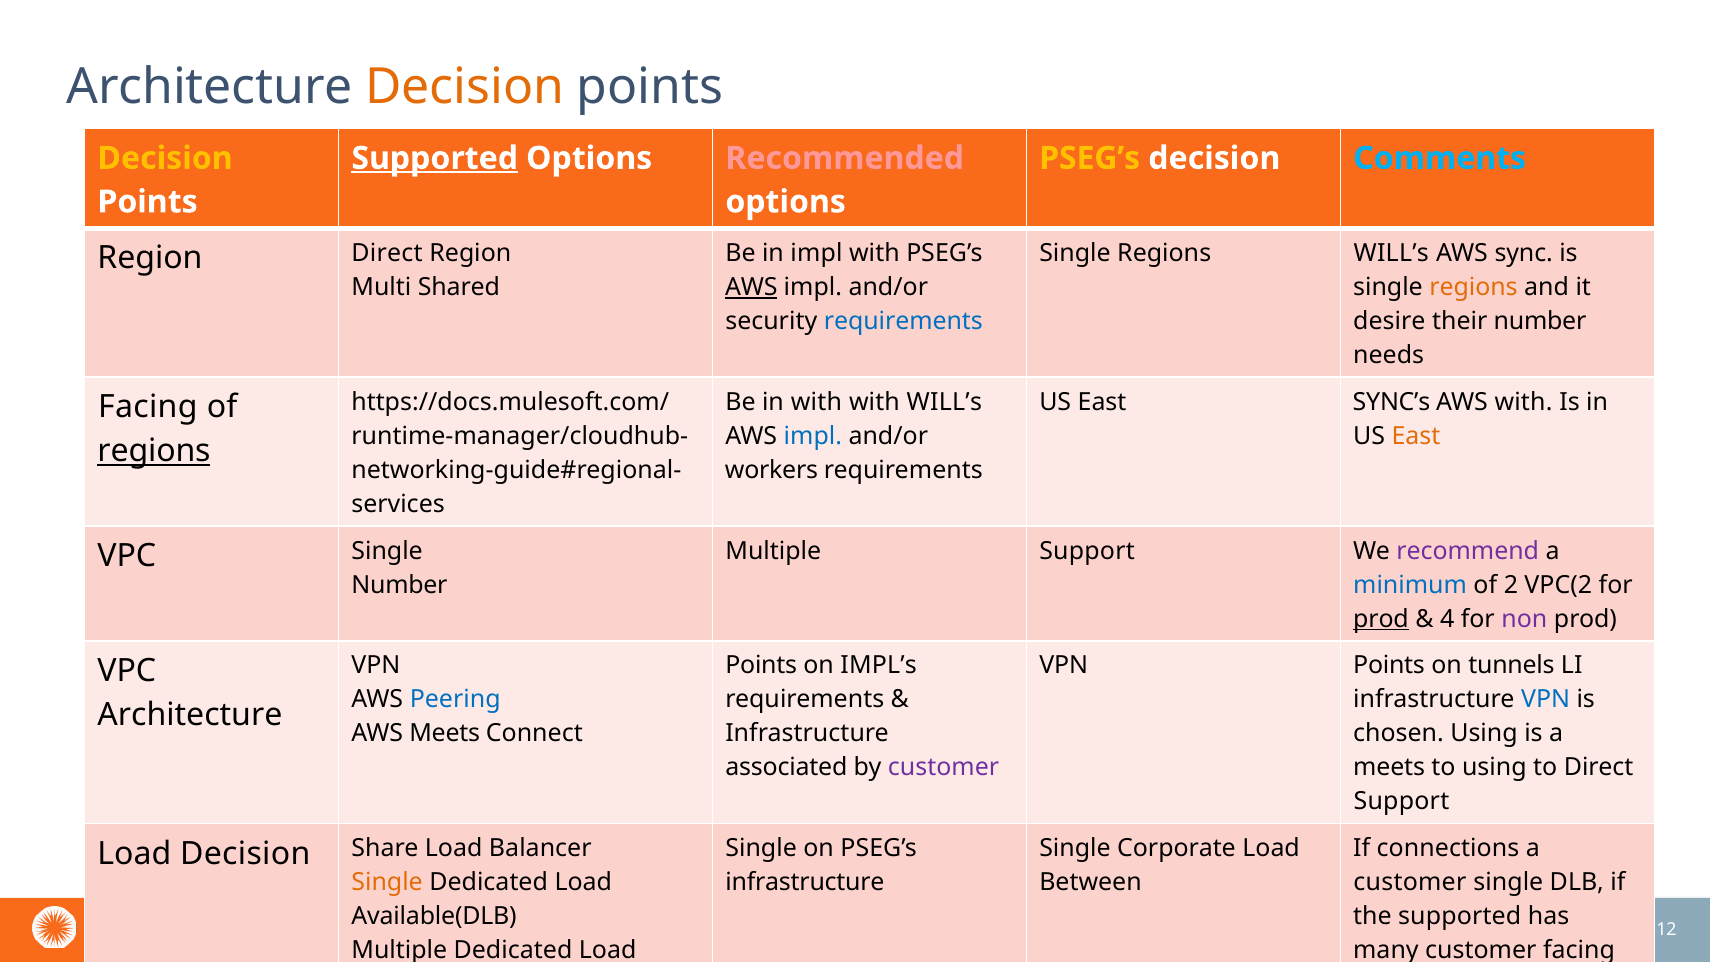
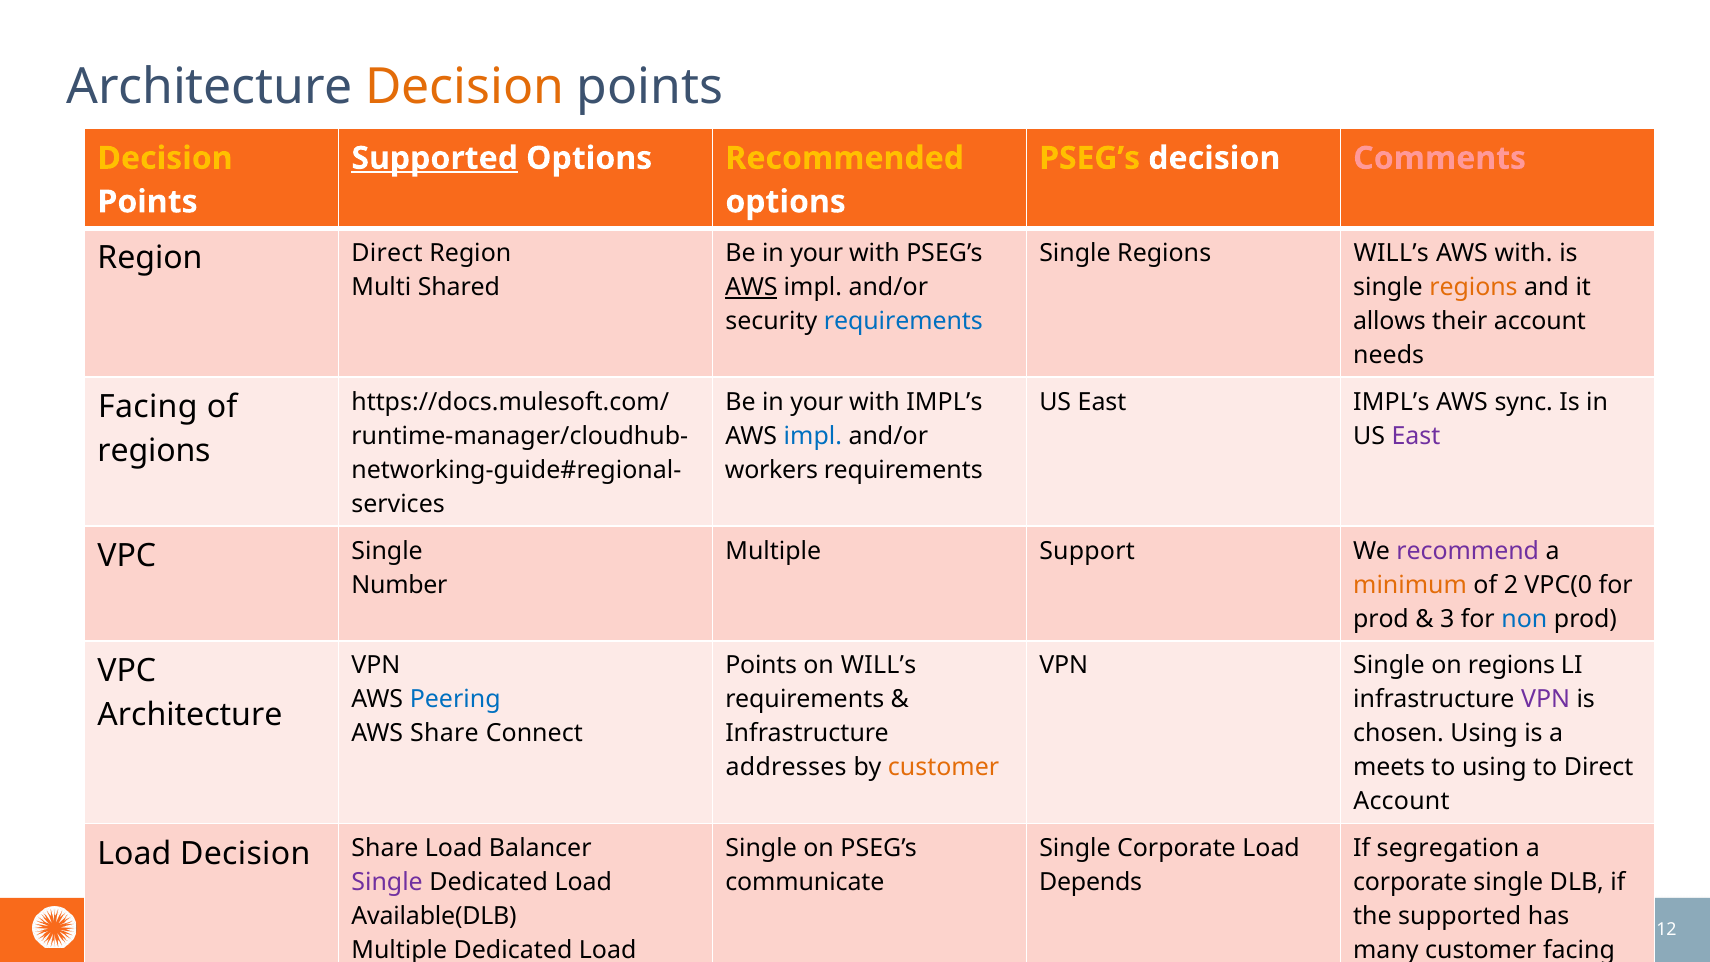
Recommended colour: pink -> yellow
Comments colour: light blue -> pink
impl at (816, 253): impl -> your
AWS sync: sync -> with
desire: desire -> allows
their number: number -> account
with at (816, 402): with -> your
with WILL’s: WILL’s -> IMPL’s
East SYNC’s: SYNC’s -> IMPL’s
AWS with: with -> sync
East at (1416, 436) colour: orange -> purple
regions at (154, 451) underline: present -> none
minimum colour: blue -> orange
VPC(2: VPC(2 -> VPC(0
prod at (1381, 619) underline: present -> none
4: 4 -> 3
non colour: purple -> blue
on IMPL’s: IMPL’s -> WILL’s
VPN Points: Points -> Single
on tunnels: tunnels -> regions
VPN at (1546, 700) colour: blue -> purple
AWS Meets: Meets -> Share
associated: associated -> addresses
customer at (944, 768) colour: purple -> orange
Support at (1401, 802): Support -> Account
If connections: connections -> segregation
Single at (387, 882) colour: orange -> purple
infrastructure at (805, 882): infrastructure -> communicate
Between: Between -> Depends
customer at (1410, 882): customer -> corporate
